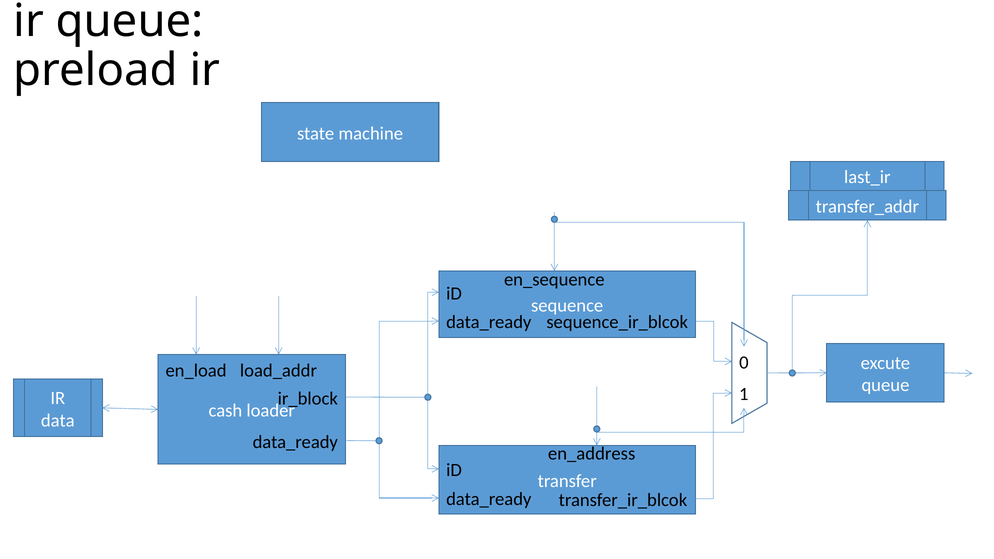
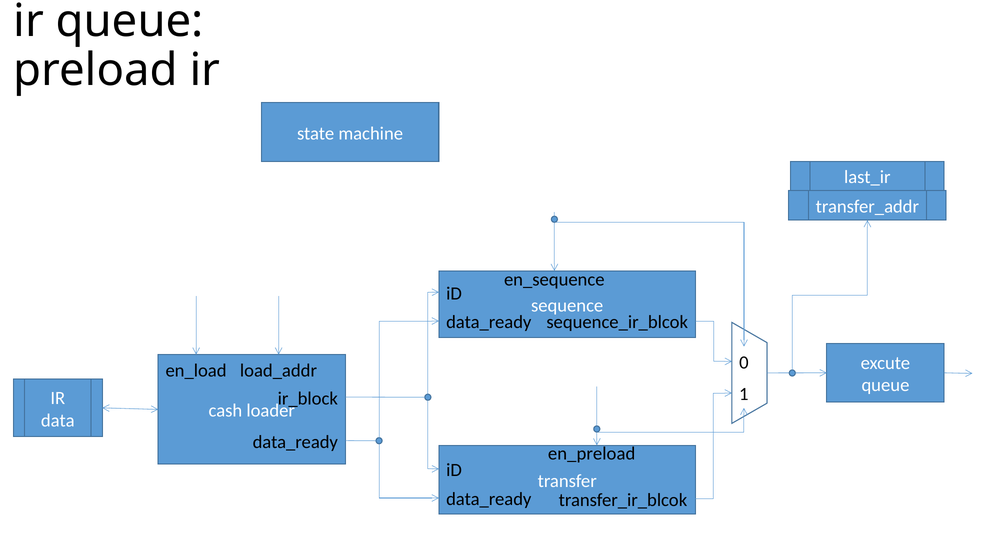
en_address: en_address -> en_preload
